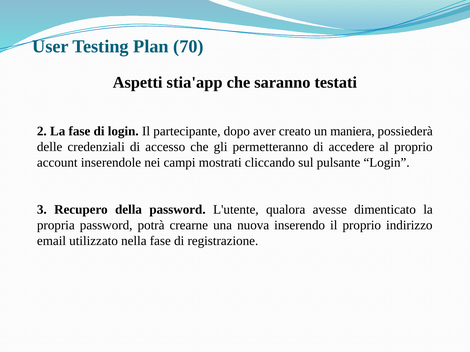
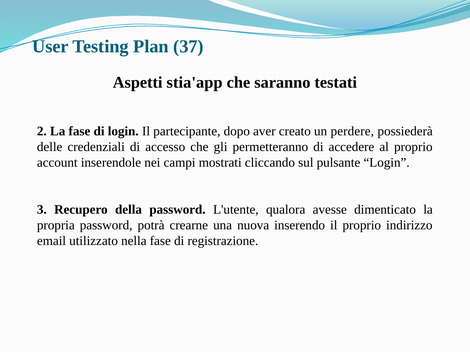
70: 70 -> 37
maniera: maniera -> perdere
